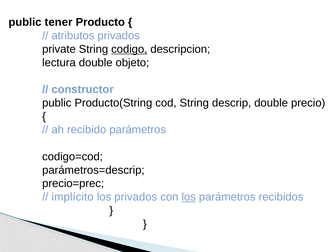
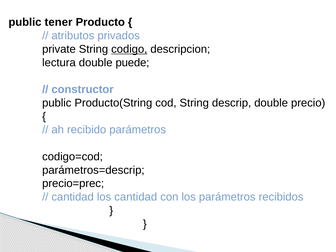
objeto: objeto -> puede
implícito at (73, 197): implícito -> cantidad
los privados: privados -> cantidad
los at (189, 197) underline: present -> none
